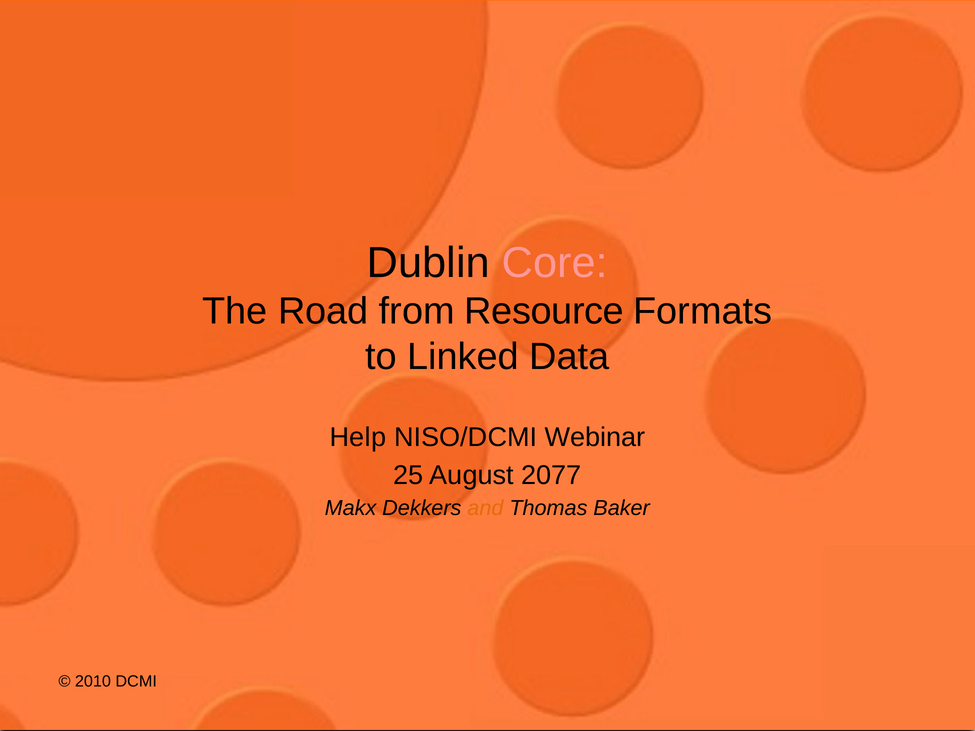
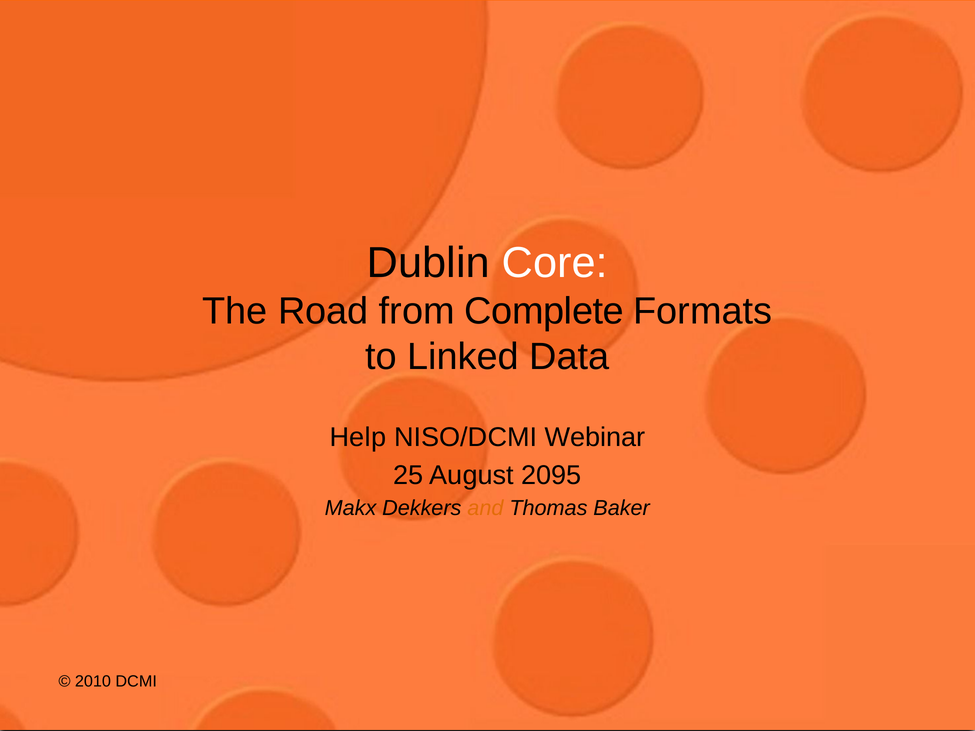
Core at (555, 263) colour: pink -> white
Resource: Resource -> Complete
2077: 2077 -> 2095
